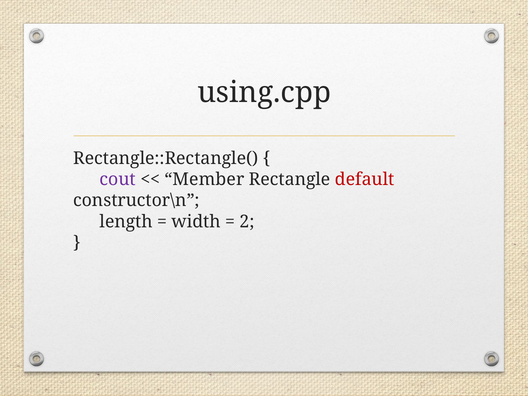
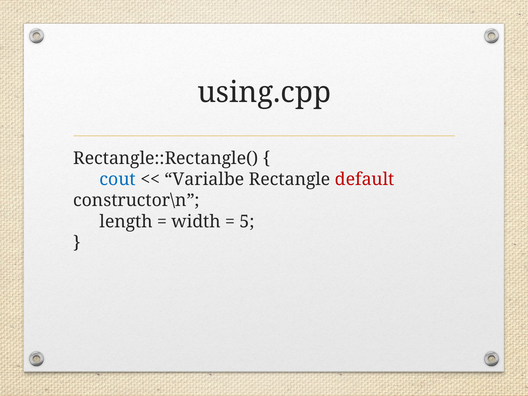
cout colour: purple -> blue
Member: Member -> Varialbe
2: 2 -> 5
